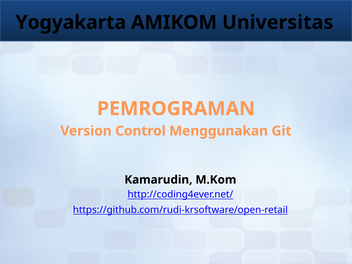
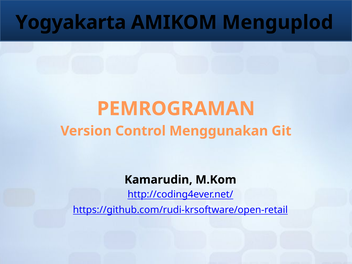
Universitas: Universitas -> Menguplod
